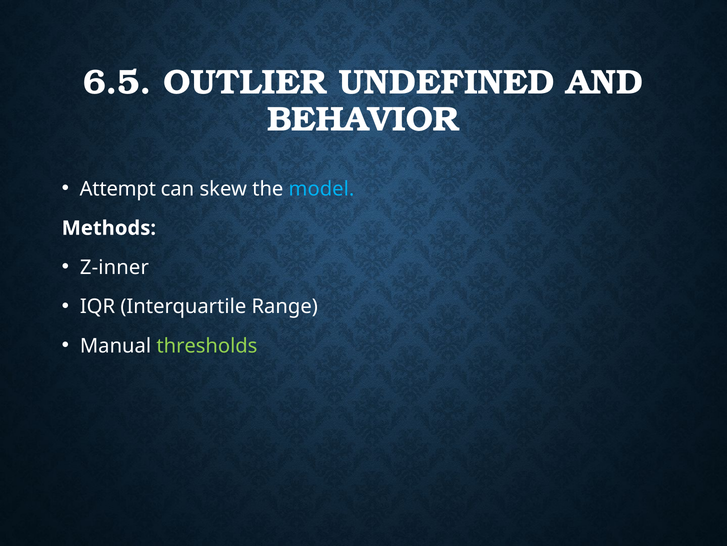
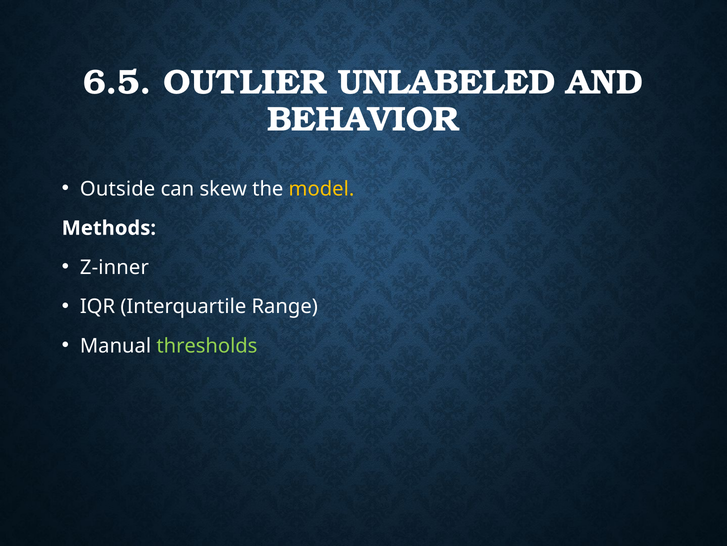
UNDEFINED: UNDEFINED -> UNLABELED
Attempt: Attempt -> Outside
model colour: light blue -> yellow
